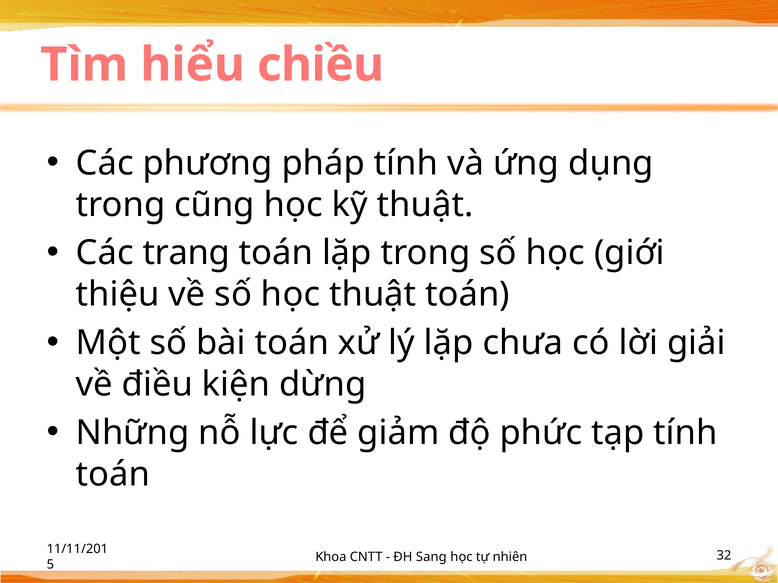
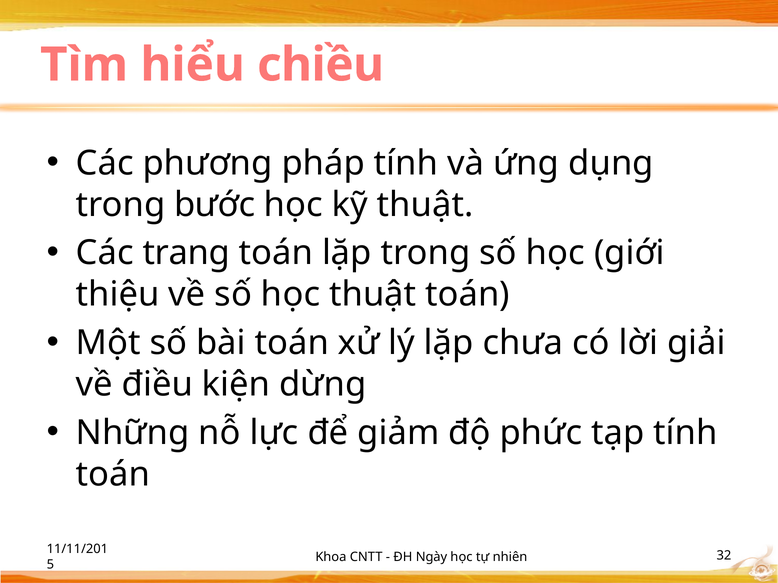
cũng: cũng -> bước
Sang: Sang -> Ngày
